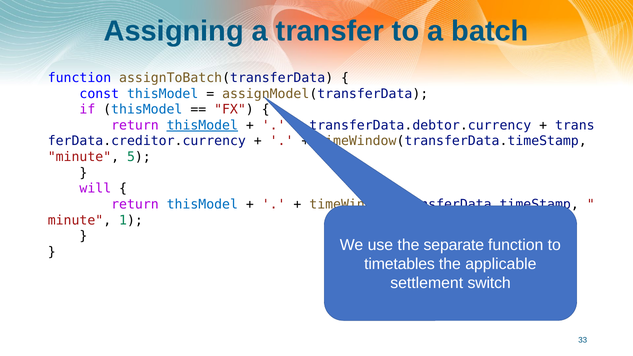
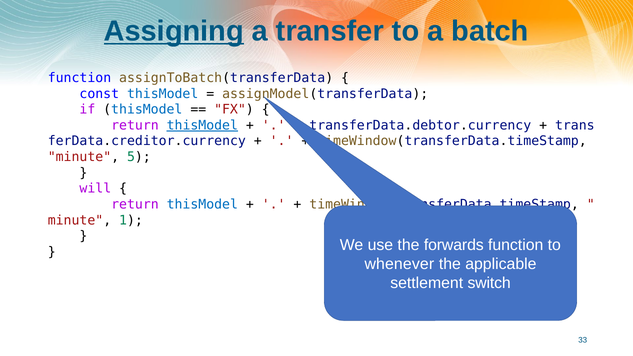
Assigning underline: none -> present
separate: separate -> forwards
timetables: timetables -> whenever
